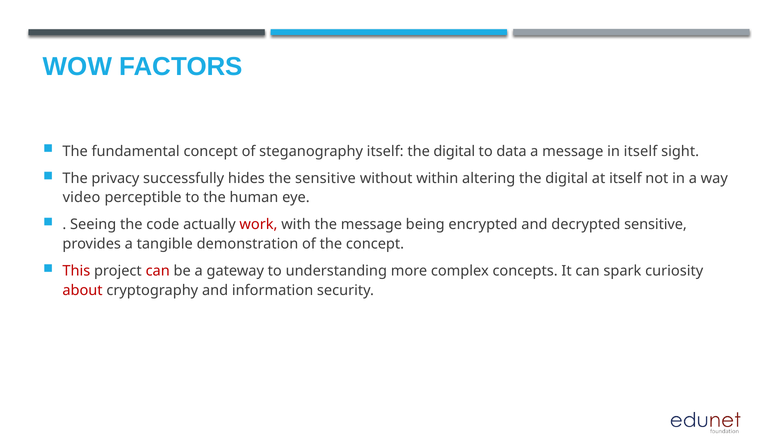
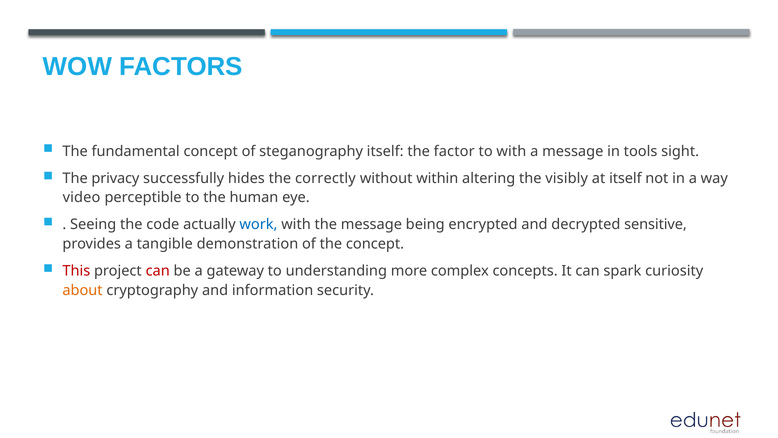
itself the digital: digital -> factor
to data: data -> with
in itself: itself -> tools
the sensitive: sensitive -> correctly
altering the digital: digital -> visibly
work colour: red -> blue
about colour: red -> orange
